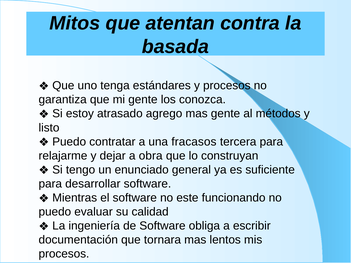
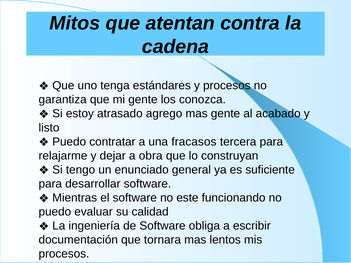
basada: basada -> cadena
métodos: métodos -> acabado
